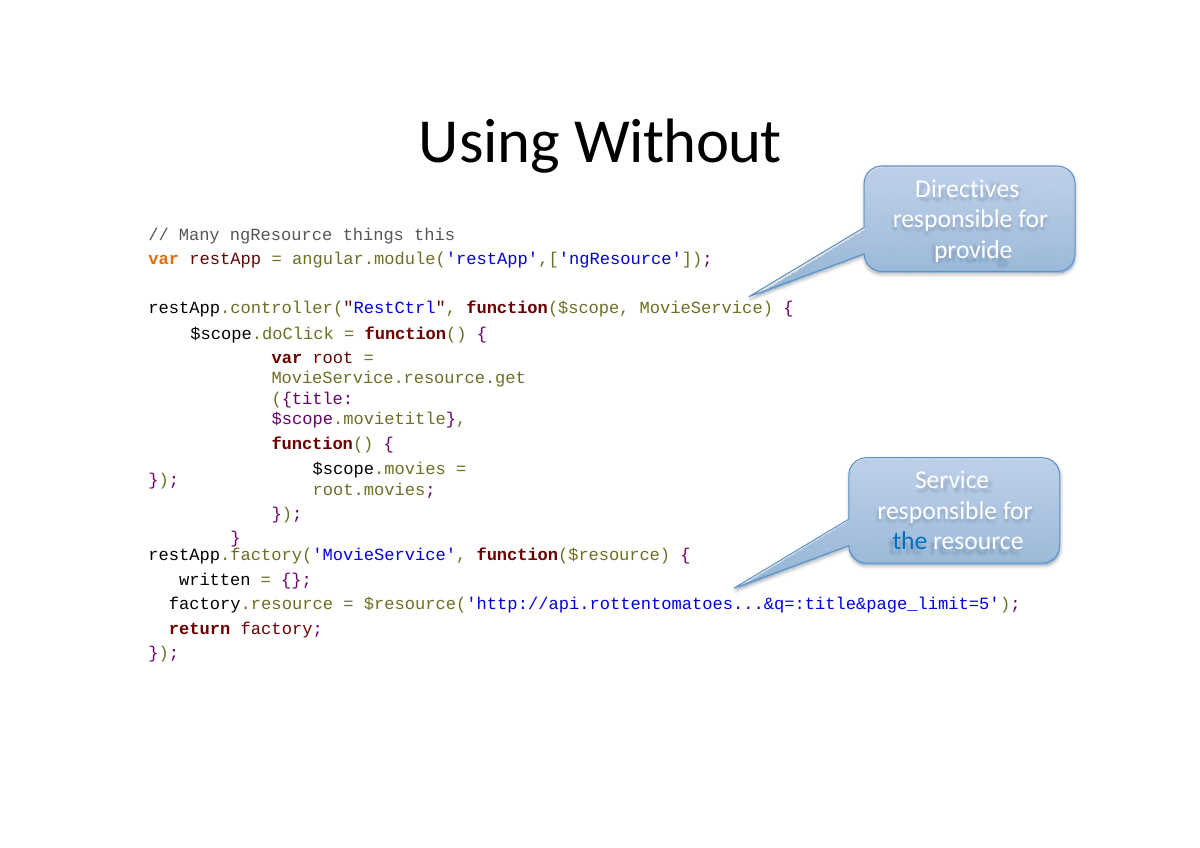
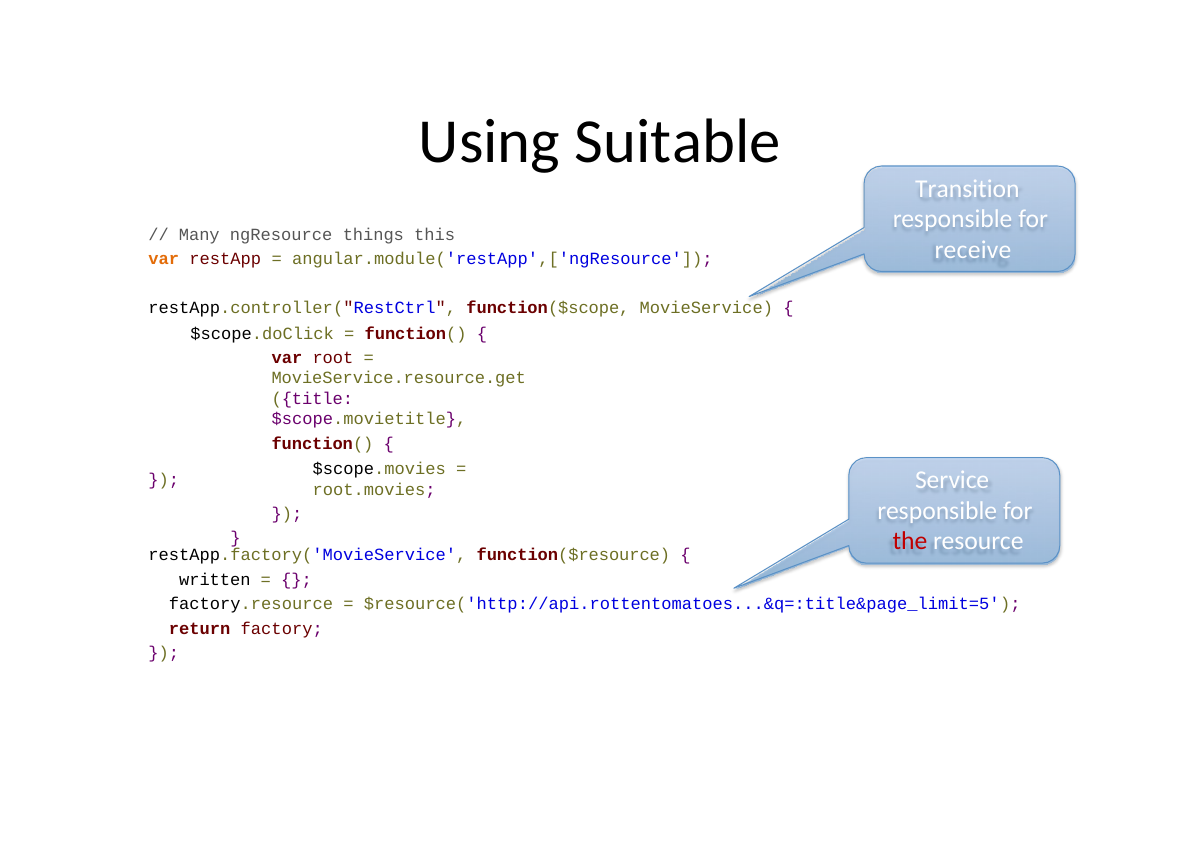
Without: Without -> Suitable
Directives: Directives -> Transition
provide: provide -> receive
the colour: blue -> red
